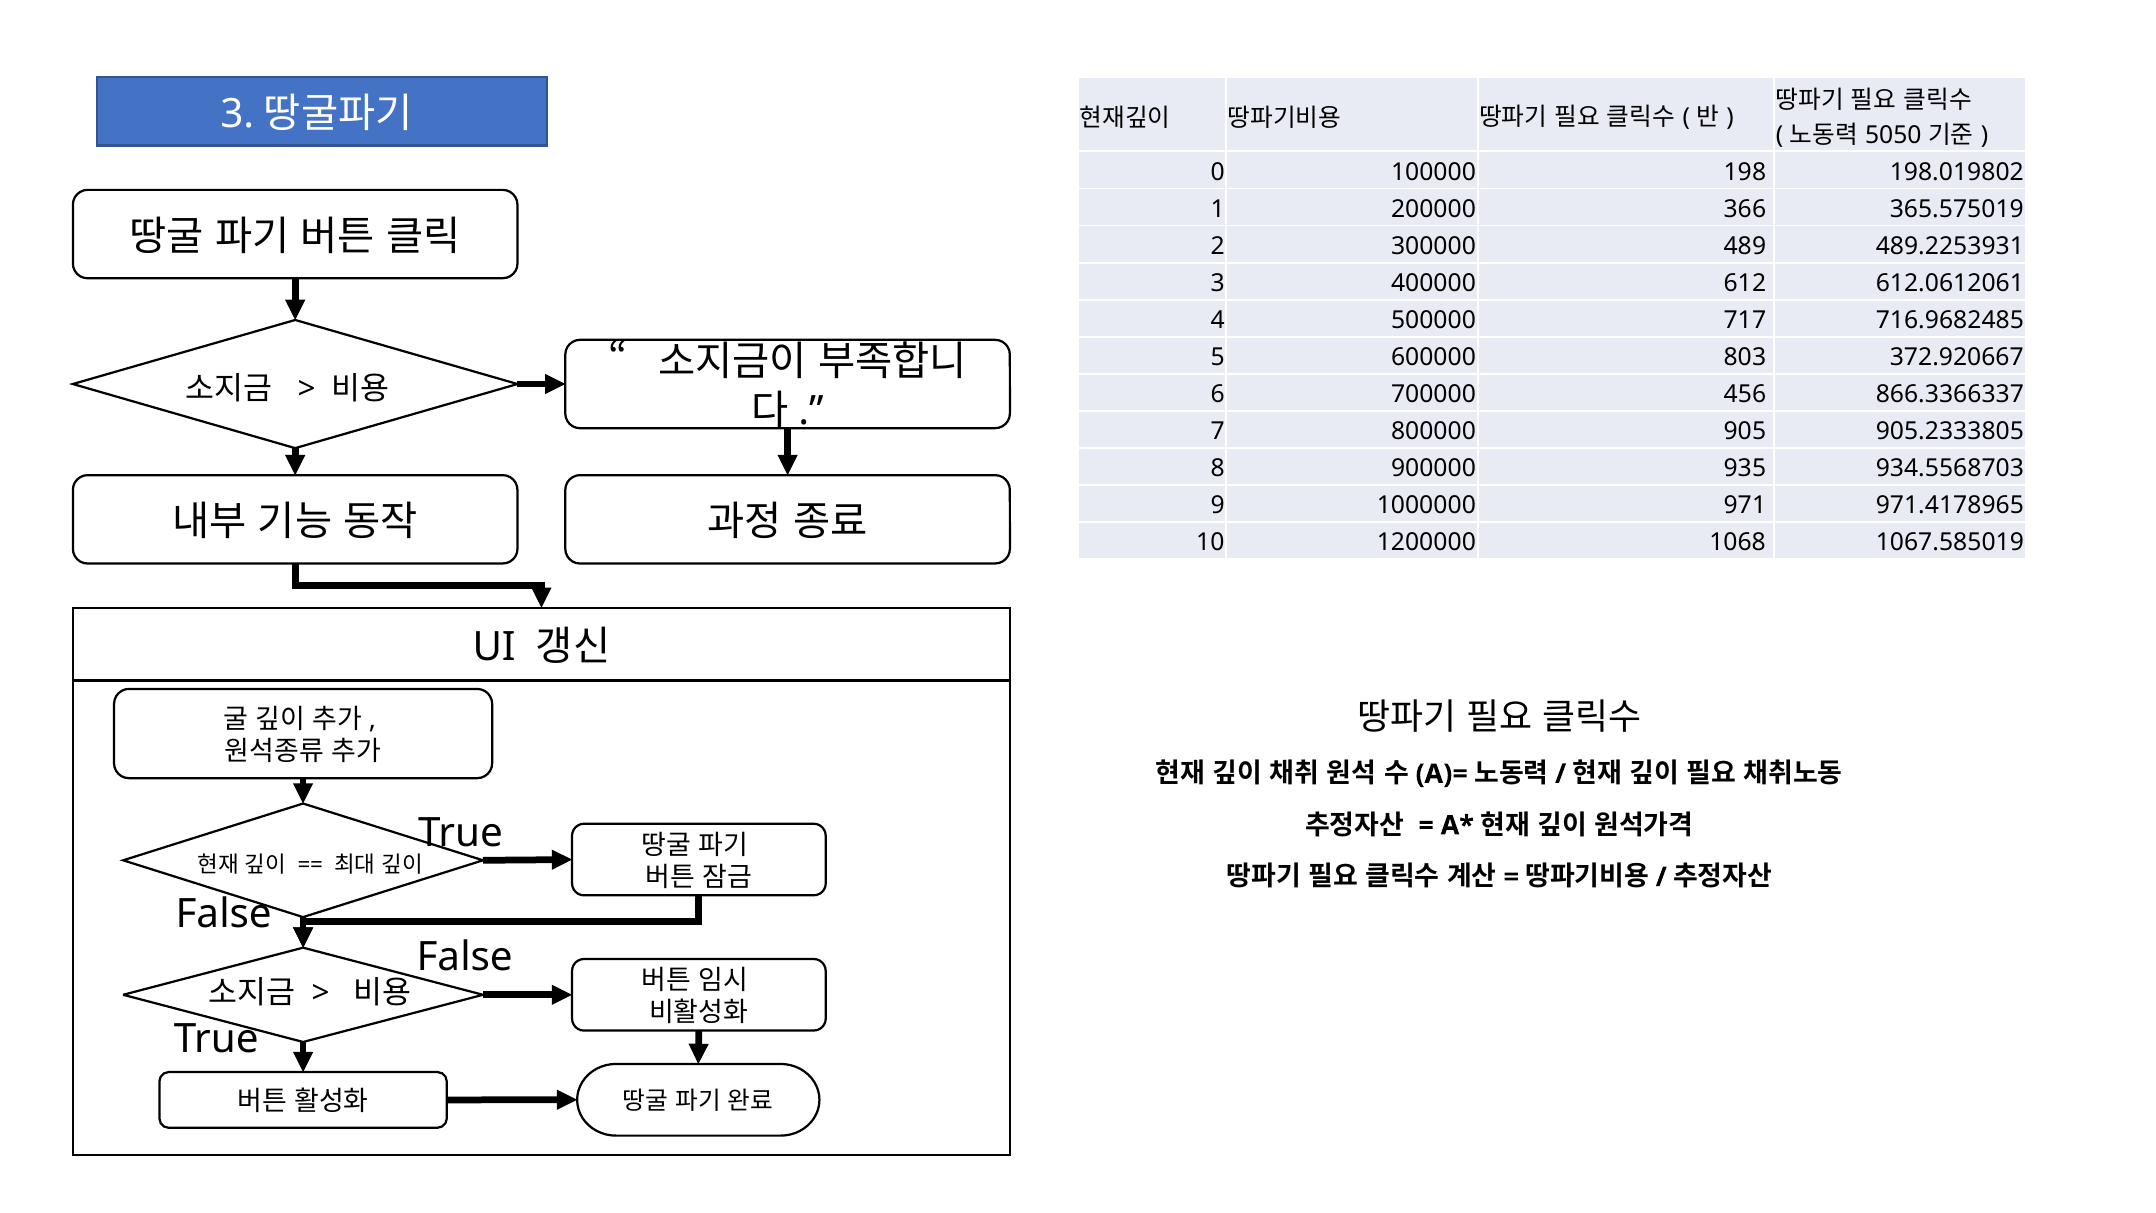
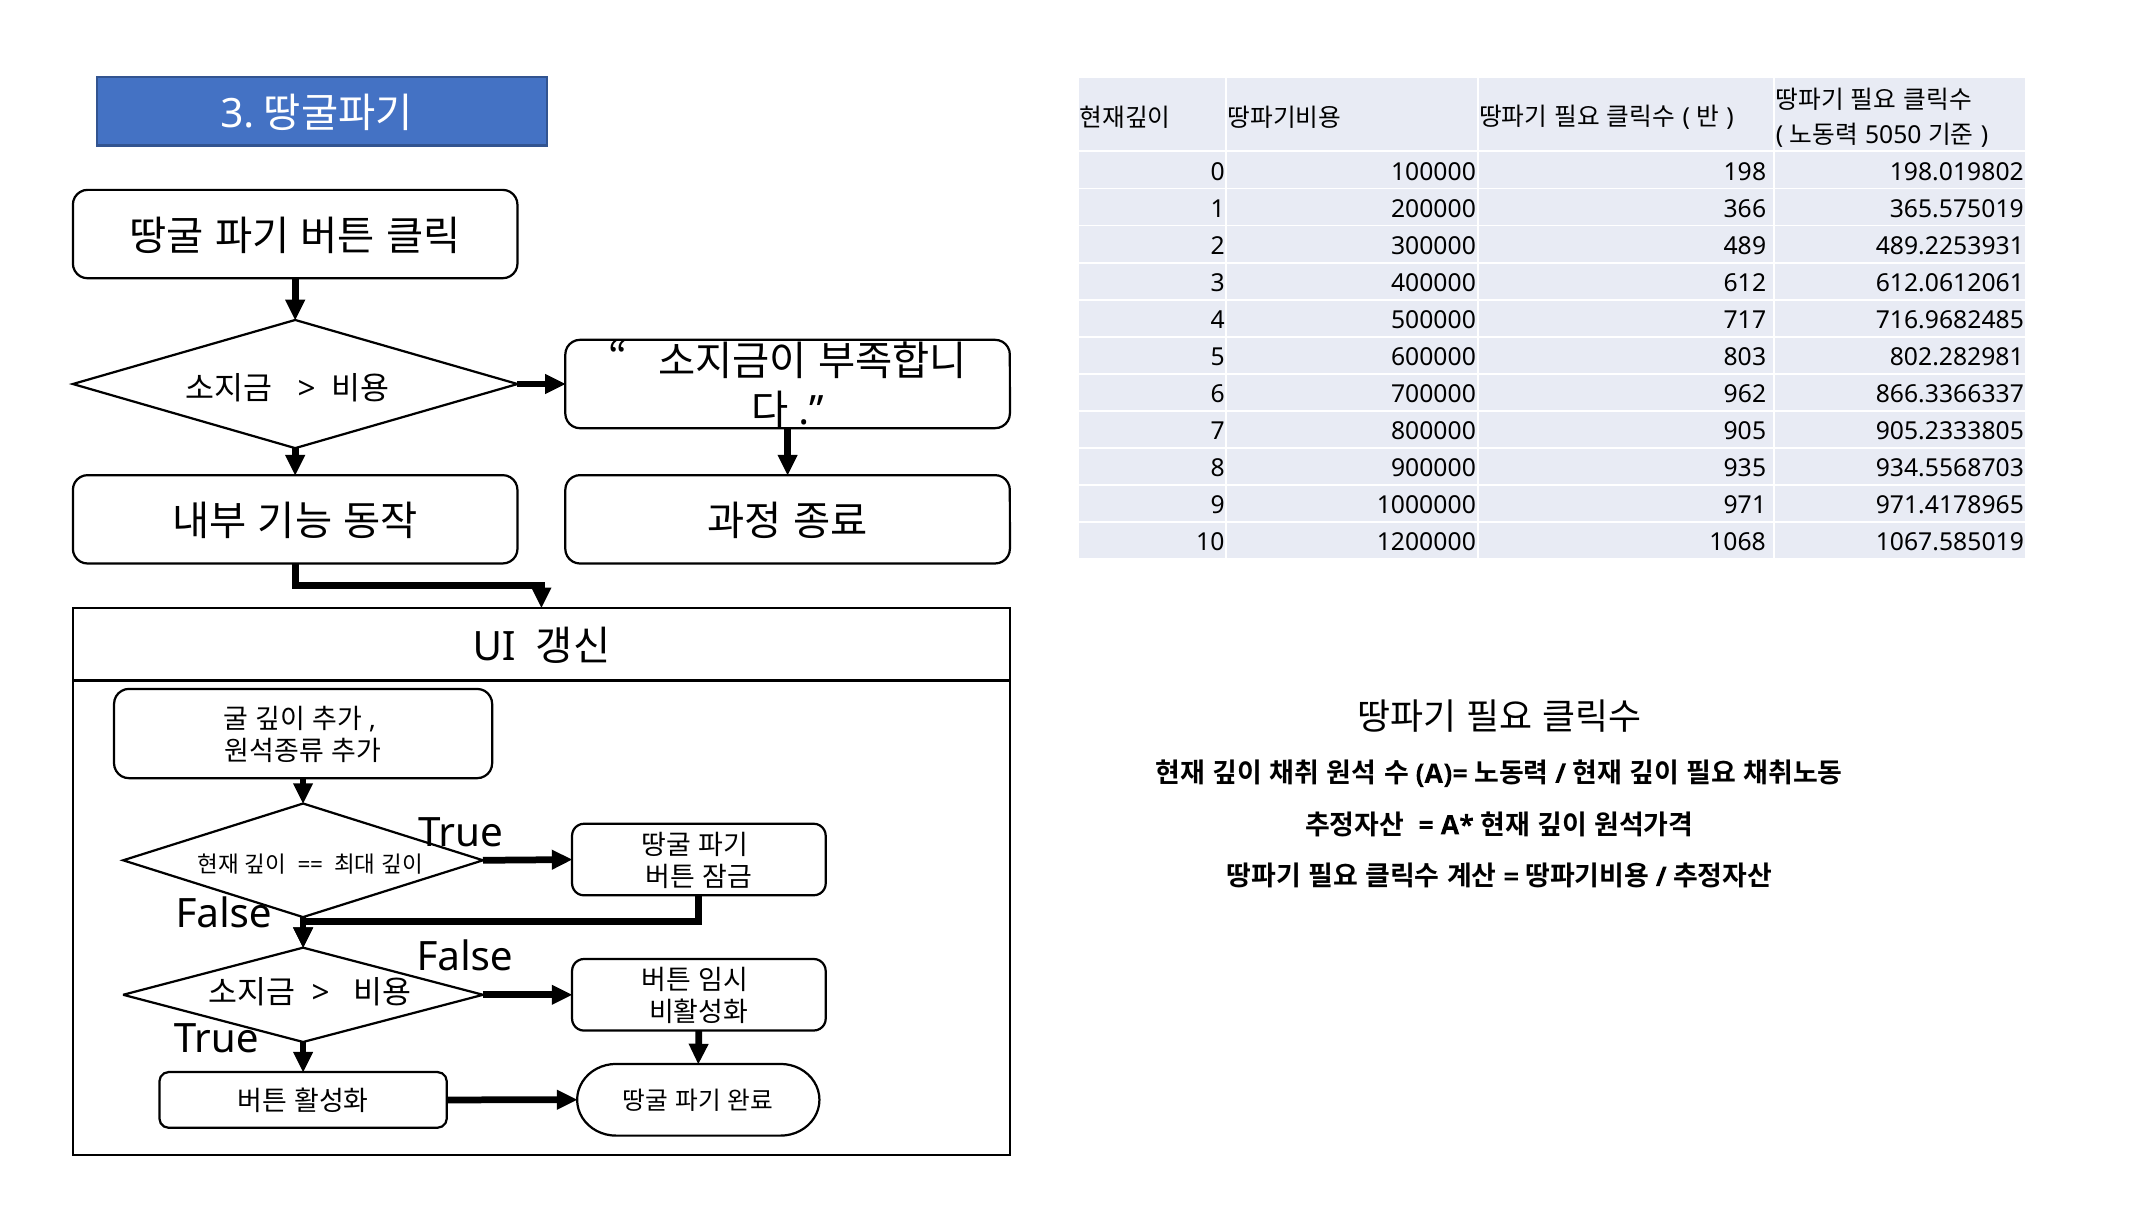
372.920667: 372.920667 -> 802.282981
456: 456 -> 962
